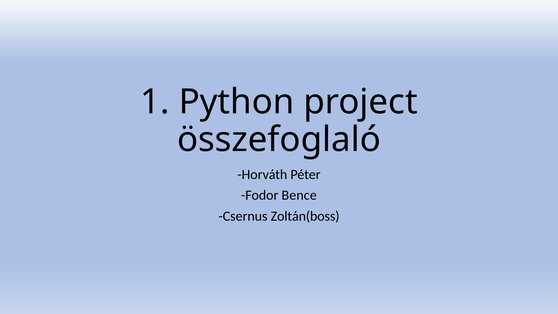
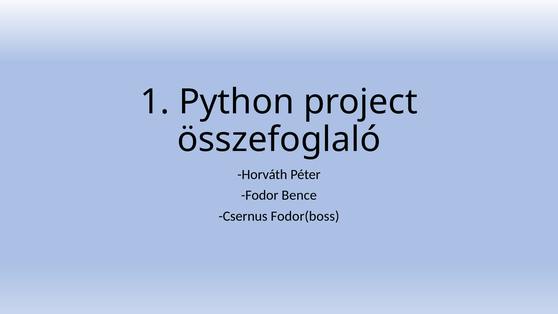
Zoltán(boss: Zoltán(boss -> Fodor(boss
